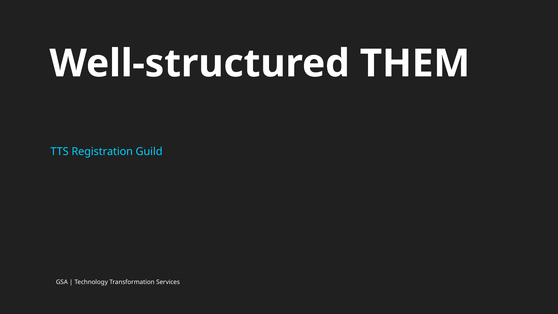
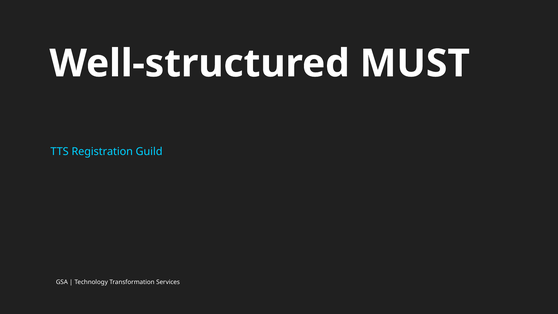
THEM: THEM -> MUST
